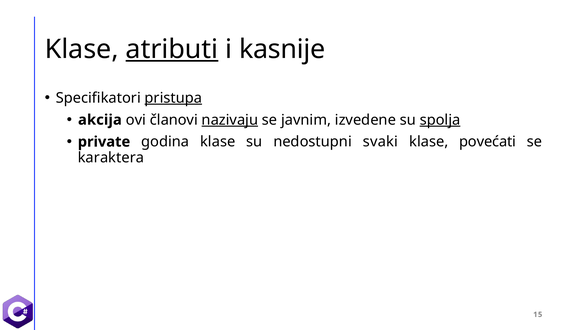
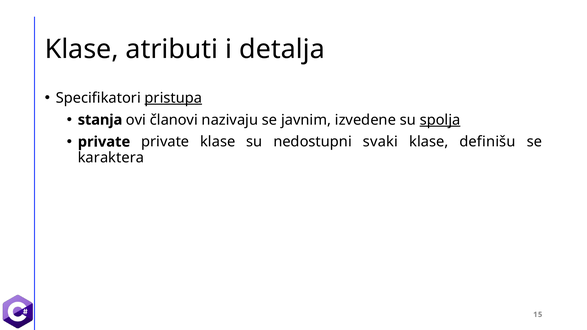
atributi underline: present -> none
kasnije: kasnije -> detalja
akcija: akcija -> stanja
nazivaju underline: present -> none
private godina: godina -> private
povećati: povećati -> definišu
